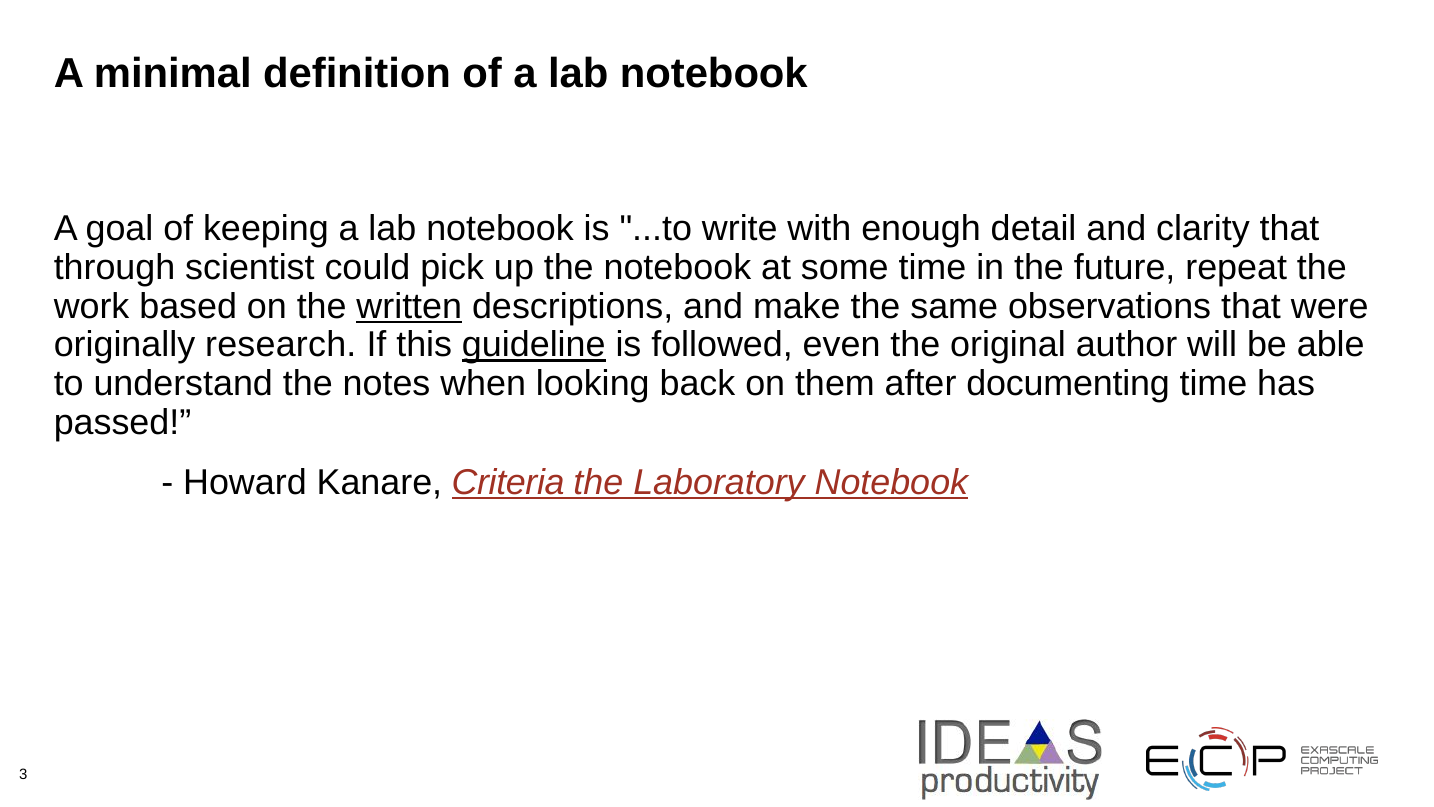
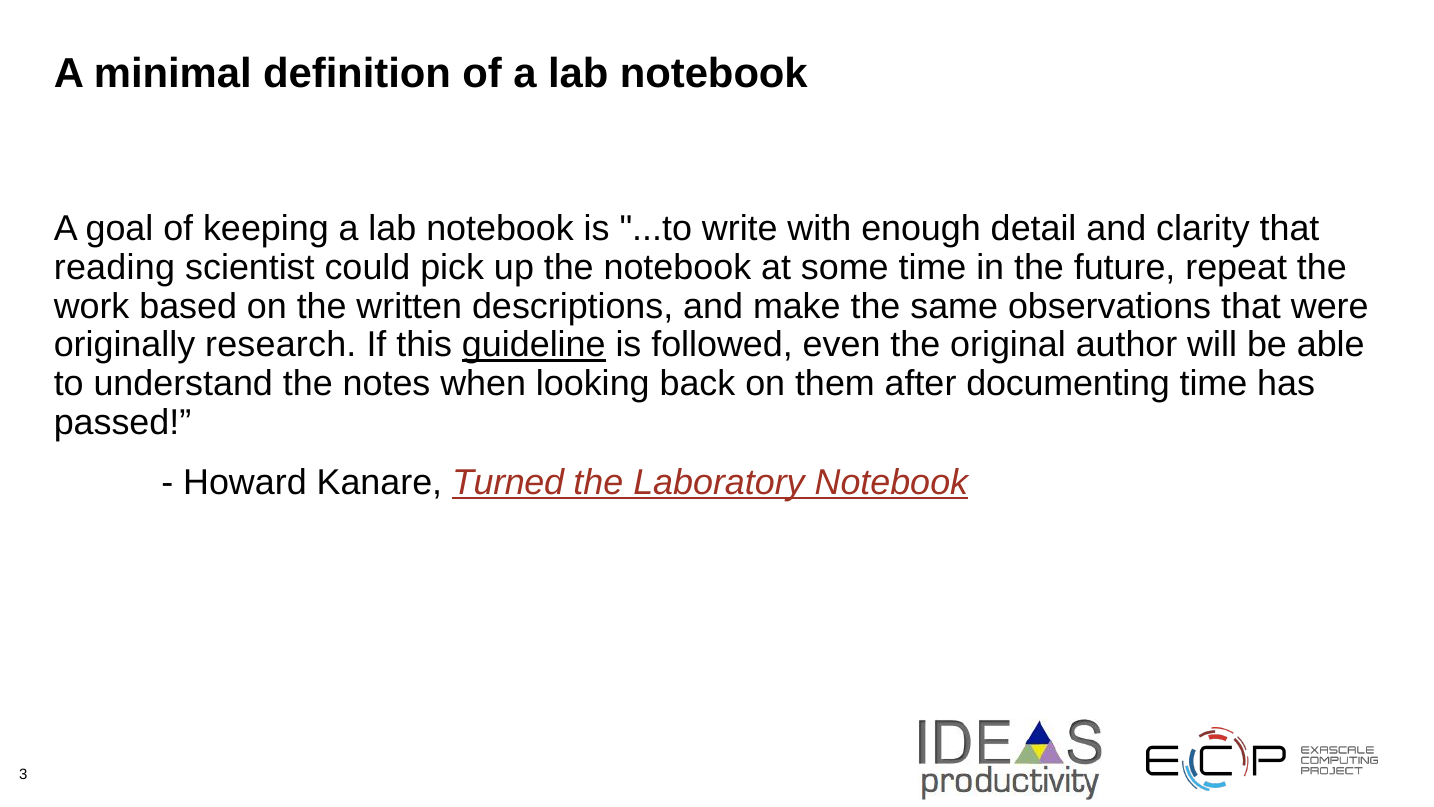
through: through -> reading
written underline: present -> none
Criteria: Criteria -> Turned
